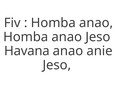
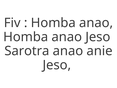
Havana: Havana -> Sarotra
